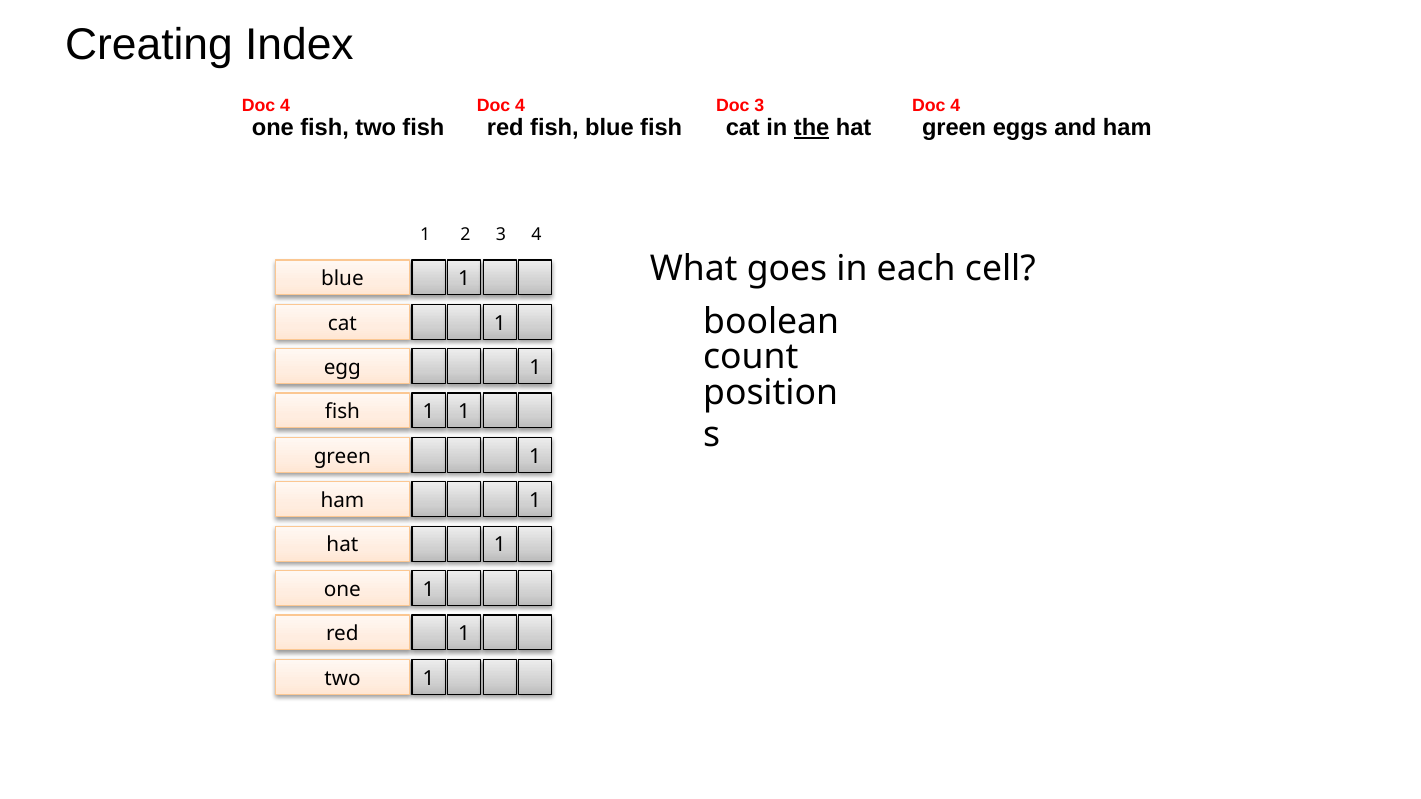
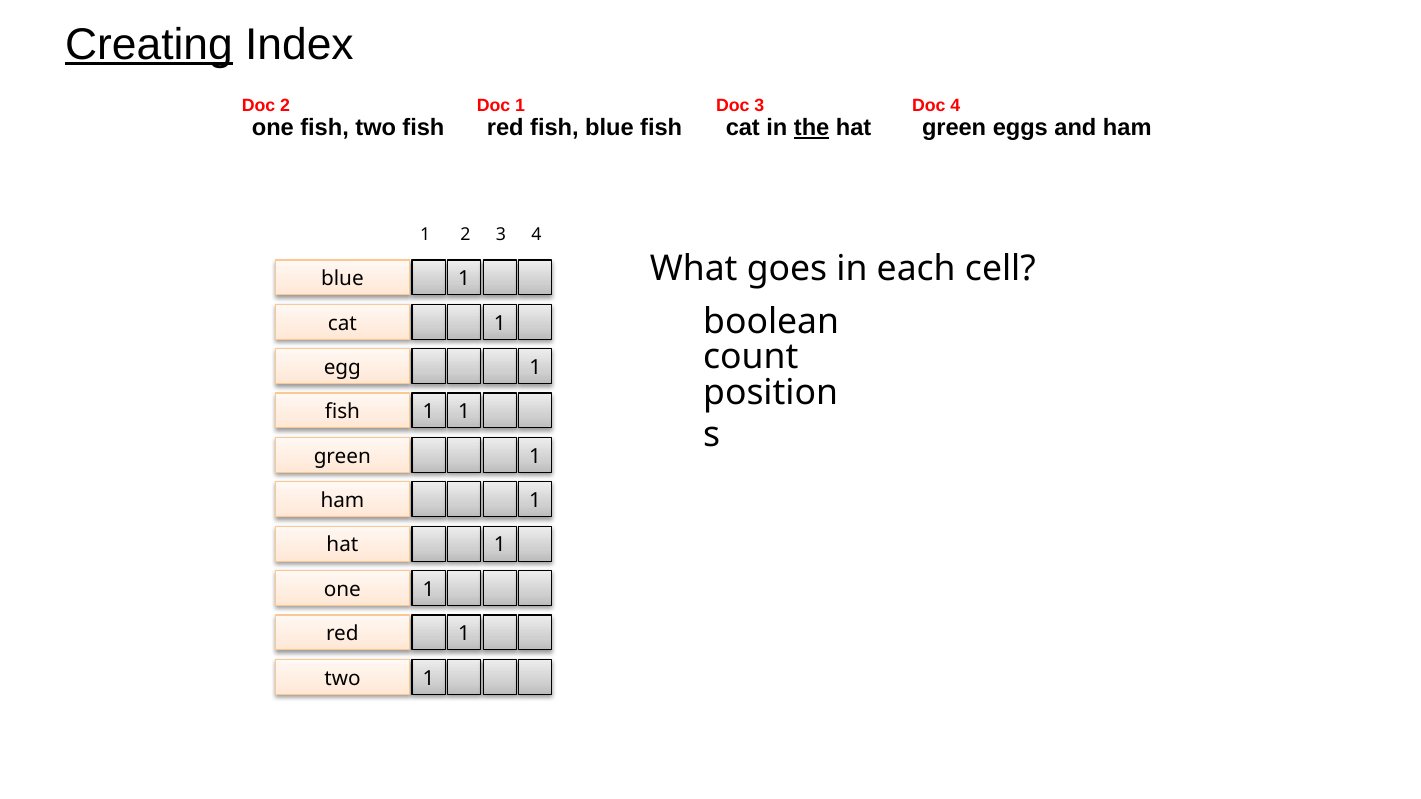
Creating underline: none -> present
4 at (285, 106): 4 -> 2
4 at (520, 106): 4 -> 1
